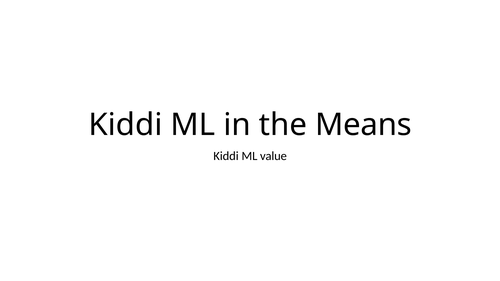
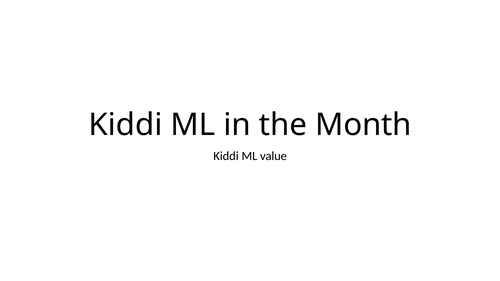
Means: Means -> Month
